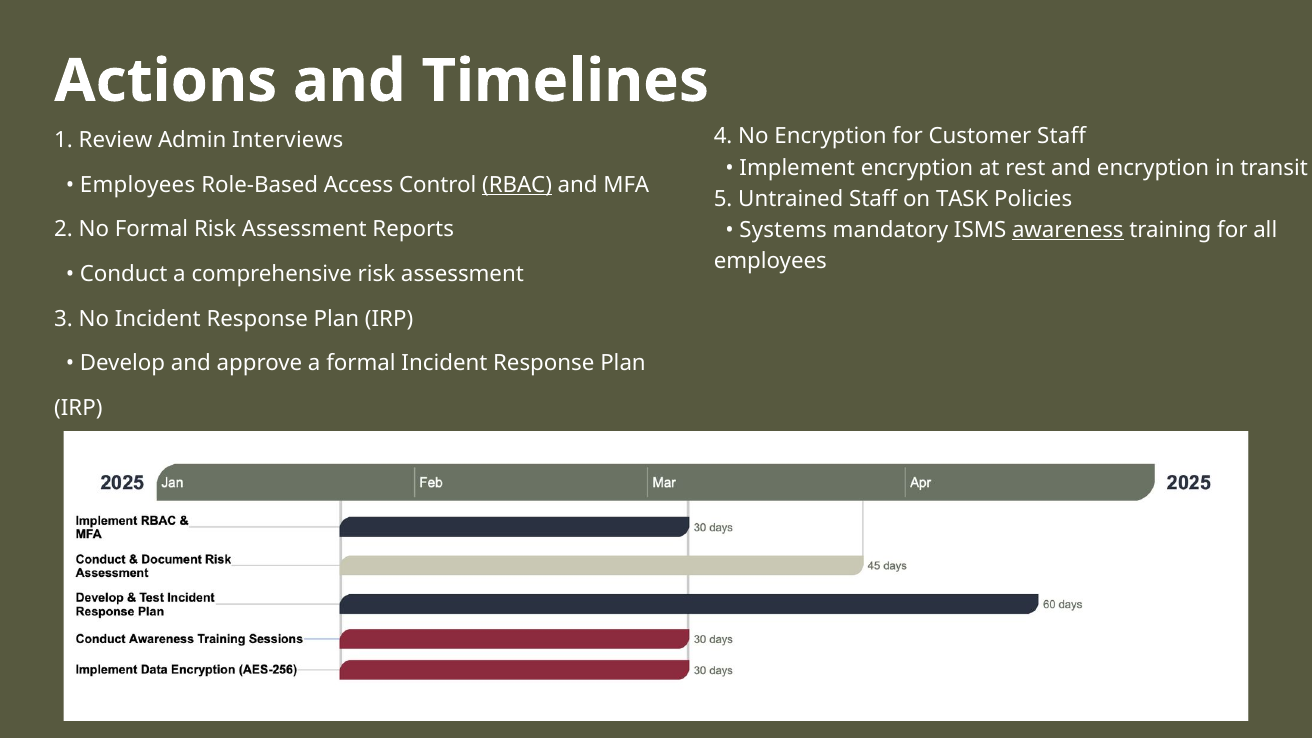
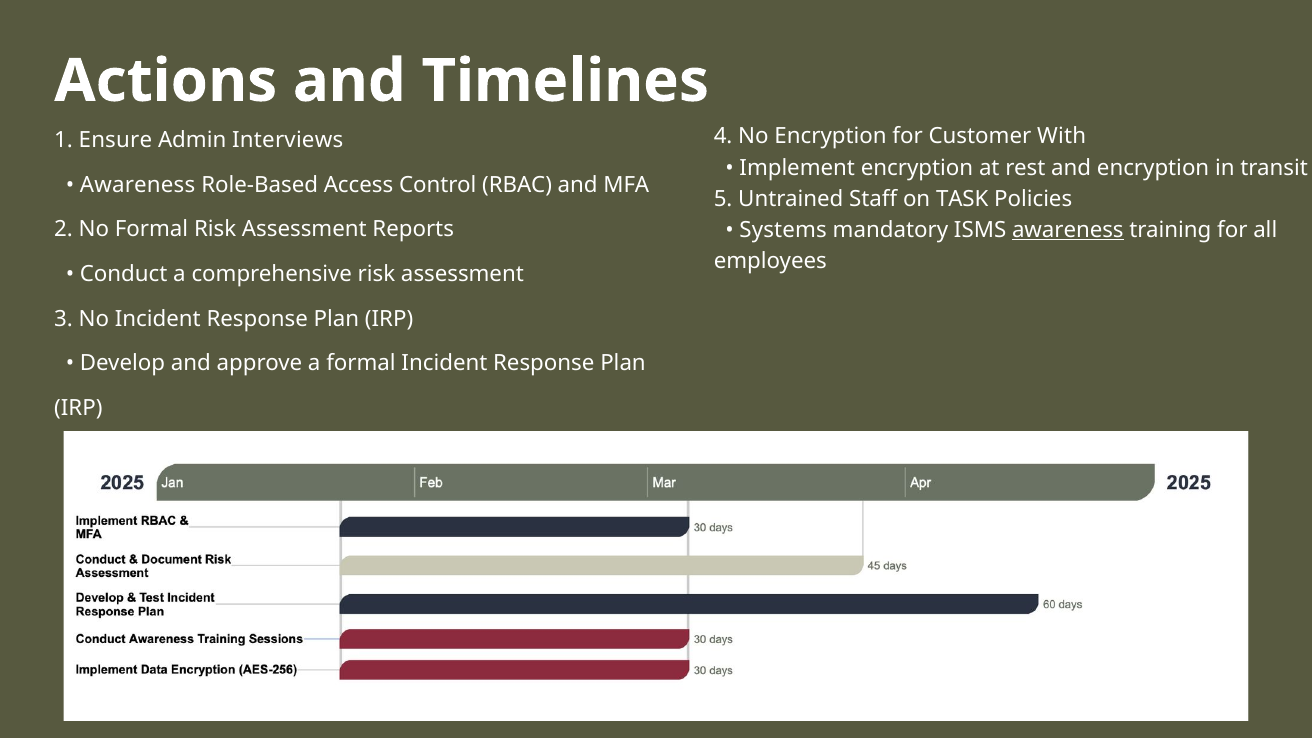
Customer Staff: Staff -> With
Review: Review -> Ensure
Employees at (138, 185): Employees -> Awareness
RBAC underline: present -> none
